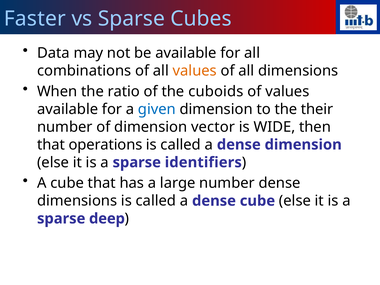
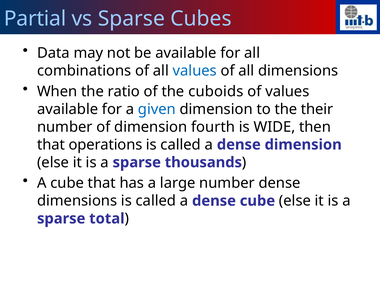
Faster: Faster -> Partial
values at (195, 71) colour: orange -> blue
vector: vector -> fourth
identifiers: identifiers -> thousands
deep: deep -> total
